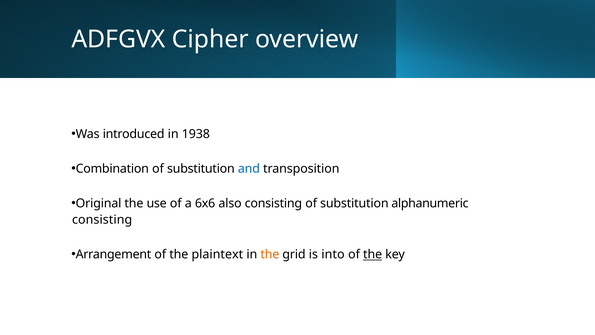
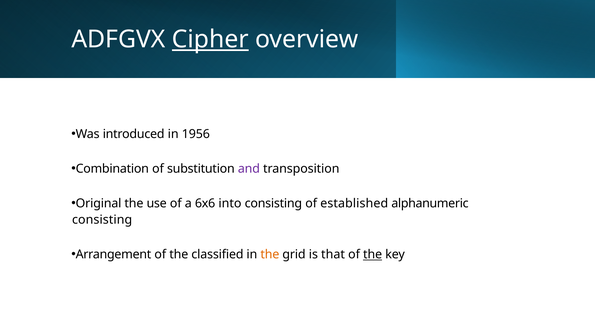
Cipher underline: none -> present
1938: 1938 -> 1956
and colour: blue -> purple
also: also -> into
consisting of substitution: substitution -> established
plaintext: plaintext -> classified
into: into -> that
